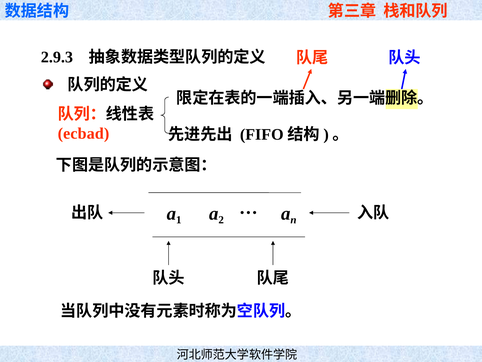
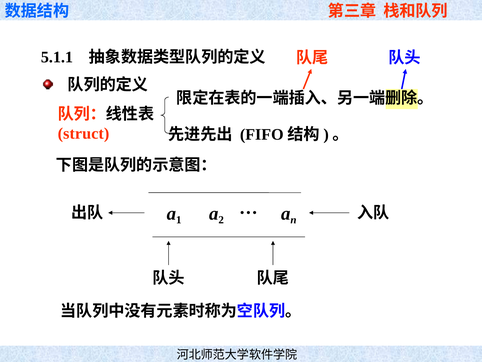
2.9.3: 2.9.3 -> 5.1.1
ecbad: ecbad -> struct
